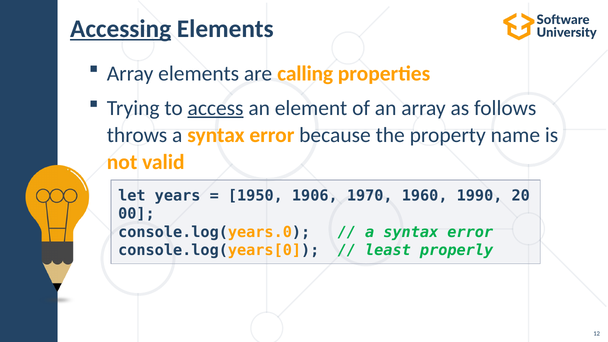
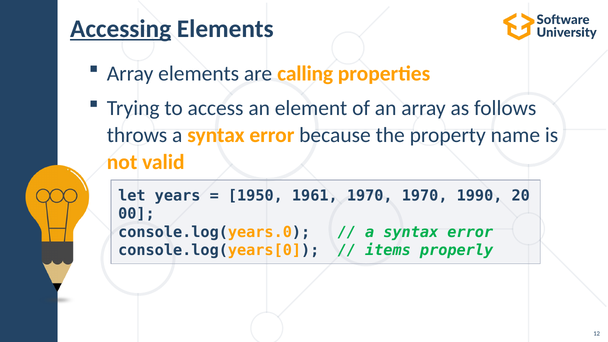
access underline: present -> none
1906: 1906 -> 1961
1970 1960: 1960 -> 1970
least: least -> items
